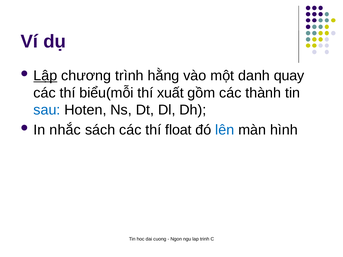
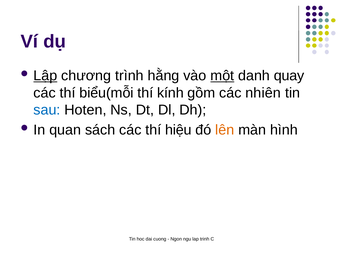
một underline: none -> present
xuất: xuất -> kính
thành: thành -> nhiên
nhắc: nhắc -> quan
float: float -> hiệu
lên colour: blue -> orange
